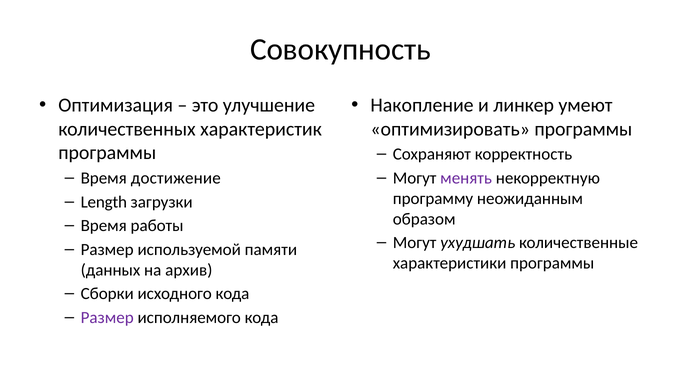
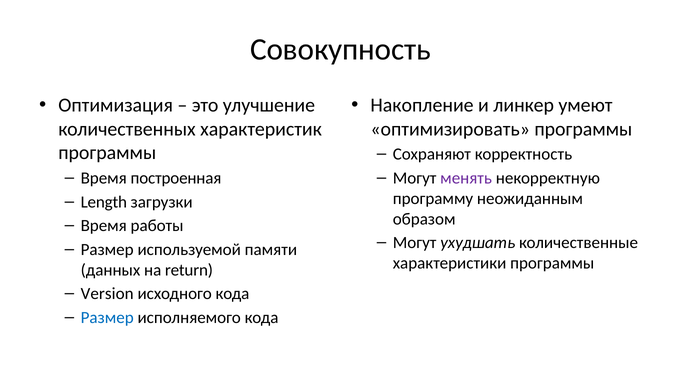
достижение: достижение -> построенная
архив: архив -> return
Сборки: Сборки -> Version
Размер at (107, 318) colour: purple -> blue
